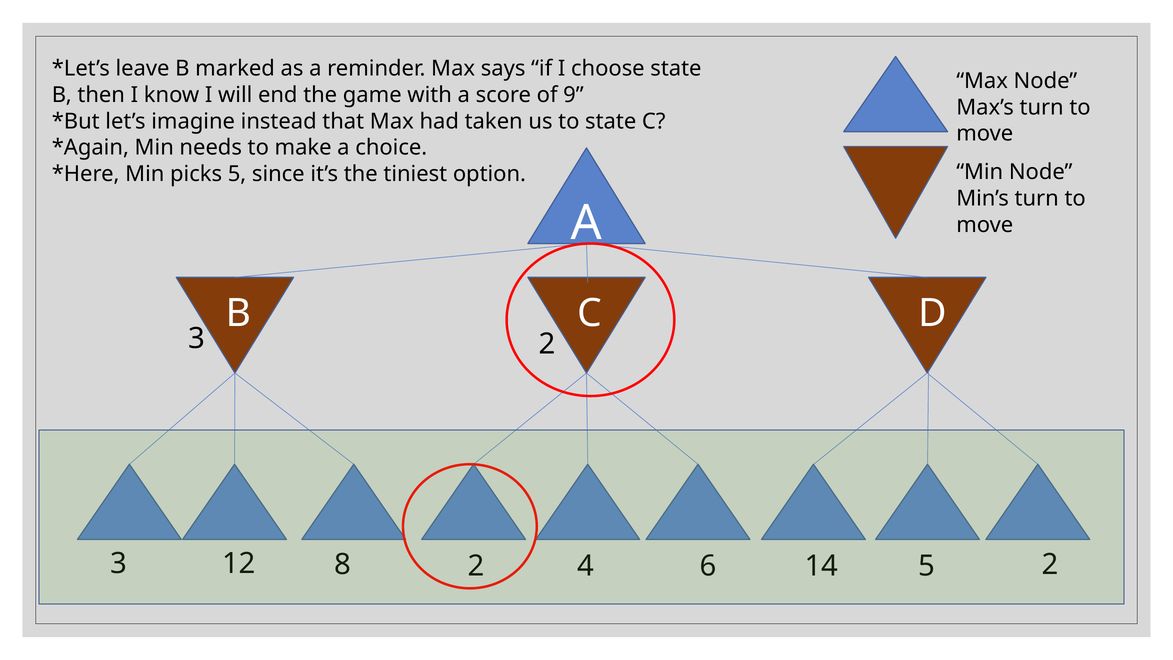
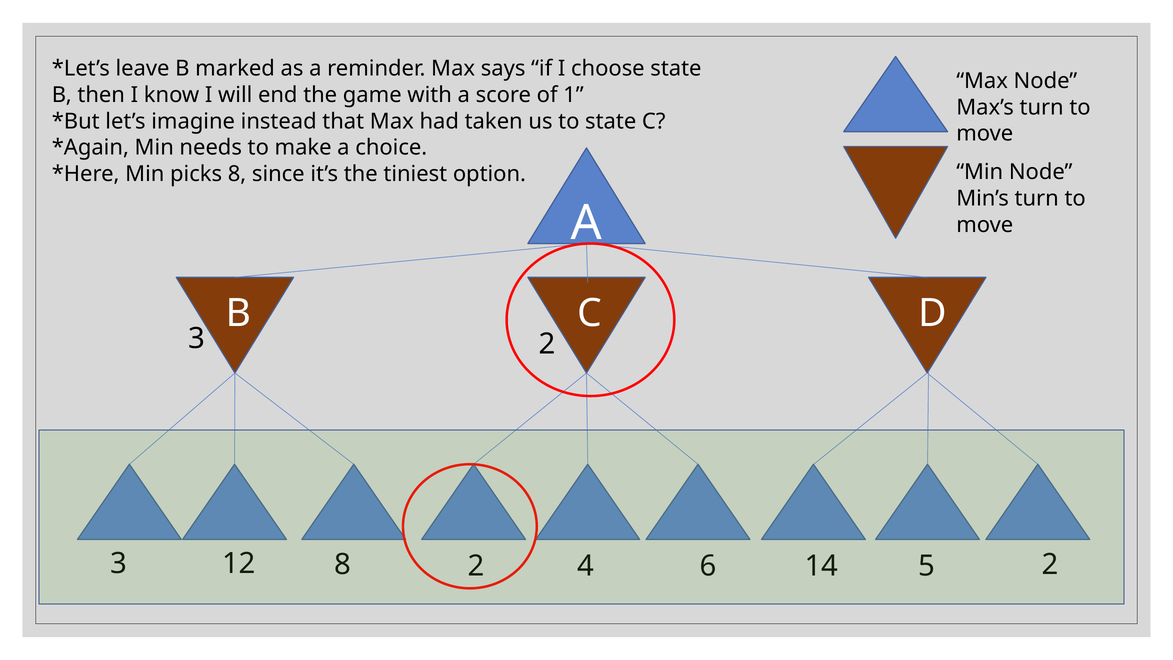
9: 9 -> 1
picks 5: 5 -> 8
